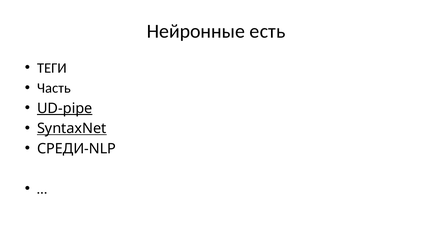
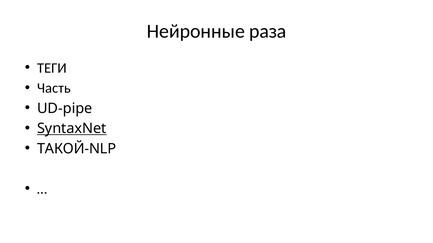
есть: есть -> раза
UD-pipe underline: present -> none
СРЕДИ-NLP: СРЕДИ-NLP -> ТАКОЙ-NLP
